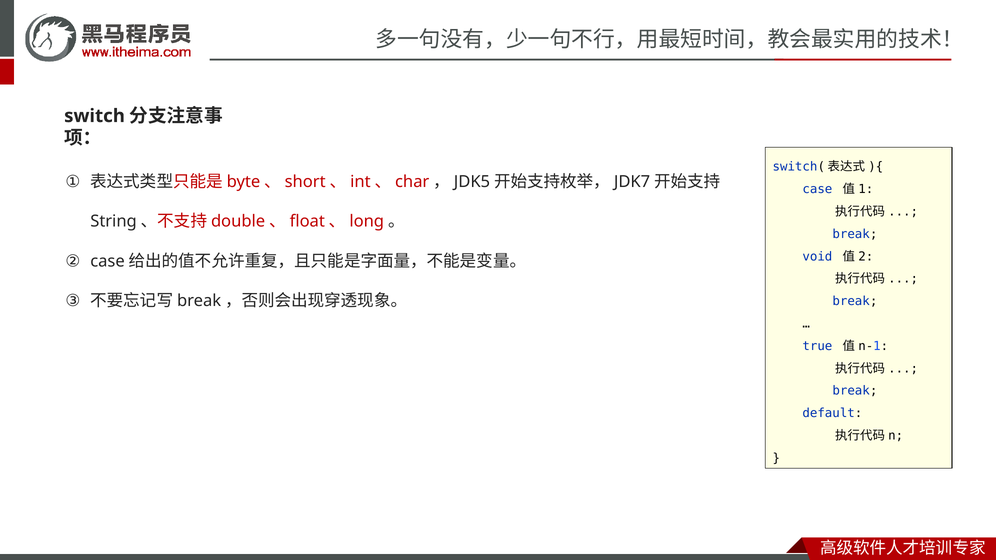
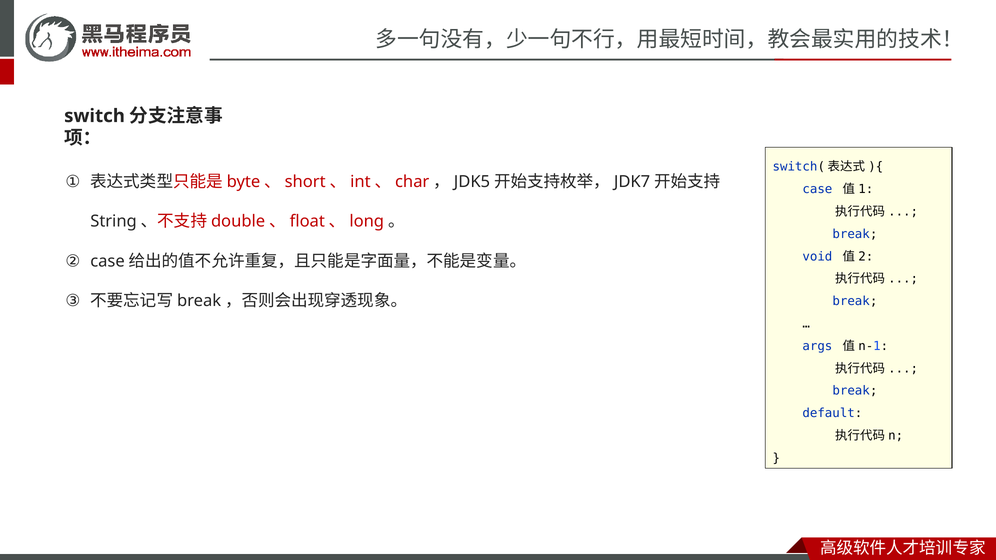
true: true -> args
